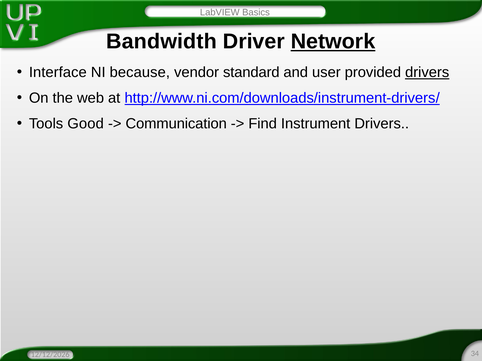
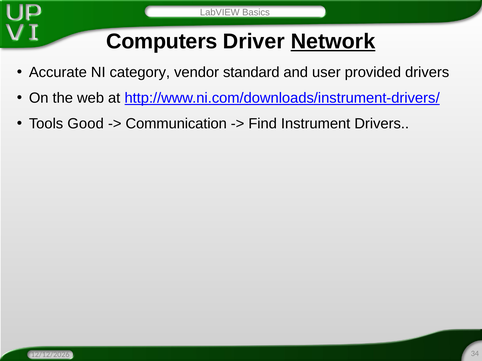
Bandwidth: Bandwidth -> Computers
Interface: Interface -> Accurate
because: because -> category
drivers at (427, 73) underline: present -> none
